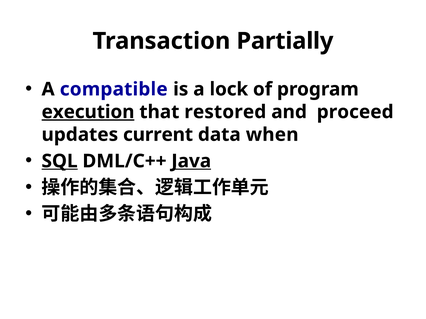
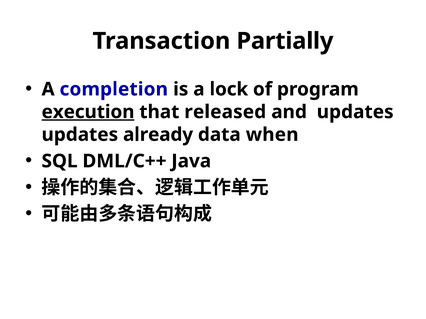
compatible: compatible -> completion
restored: restored -> released
and proceed: proceed -> updates
current: current -> already
SQL underline: present -> none
Java underline: present -> none
